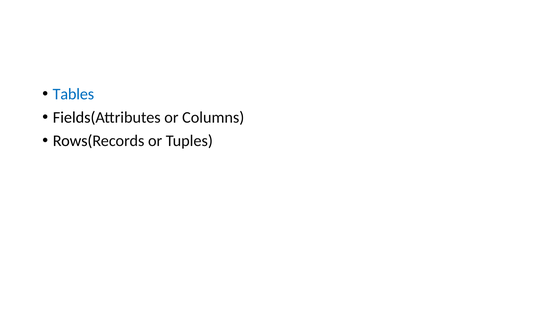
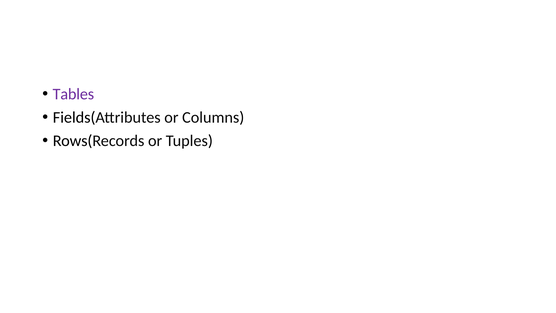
Tables colour: blue -> purple
